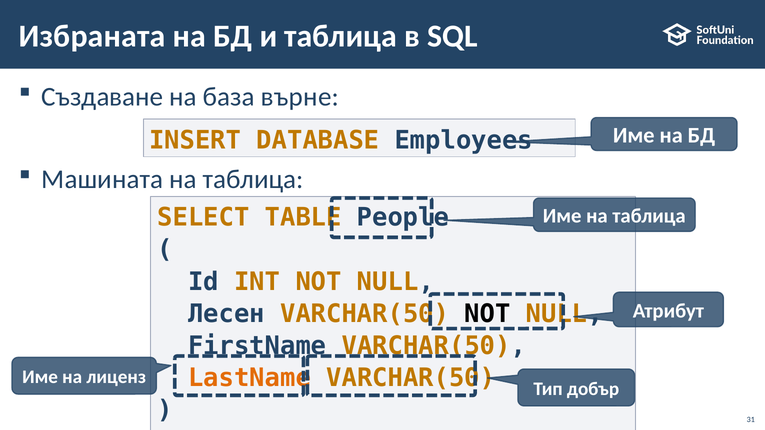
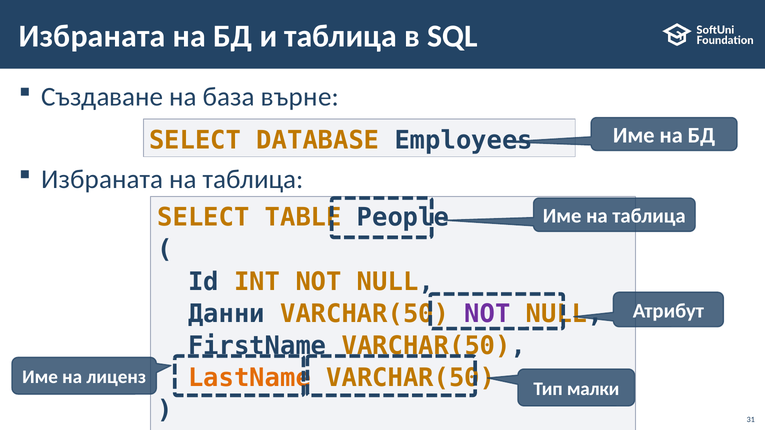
INSERT at (195, 141): INSERT -> SELECT
Машината at (102, 180): Машината -> Избраната
Лесен: Лесен -> Данни
NOT at (487, 314) colour: black -> purple
добър: добър -> малки
